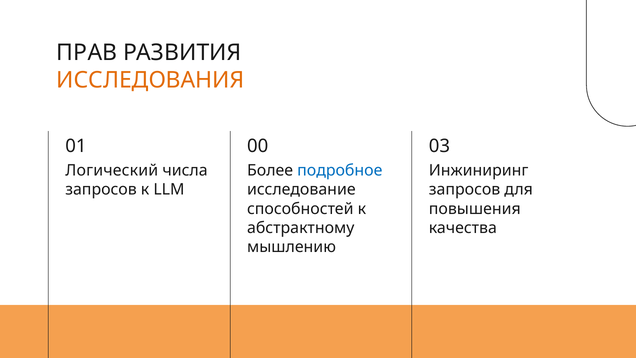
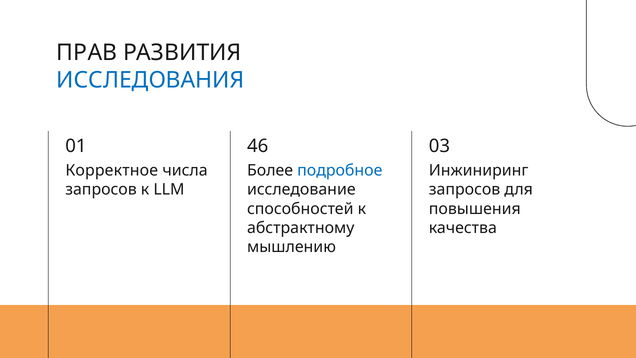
ИССЛЕДОВАНИЯ colour: orange -> blue
00: 00 -> 46
Логический: Логический -> Корректное
